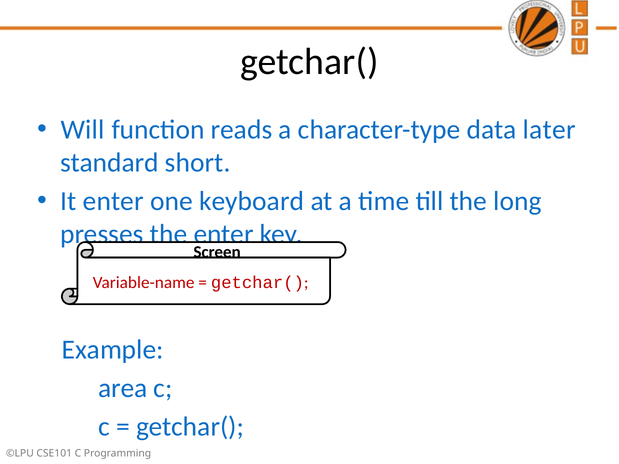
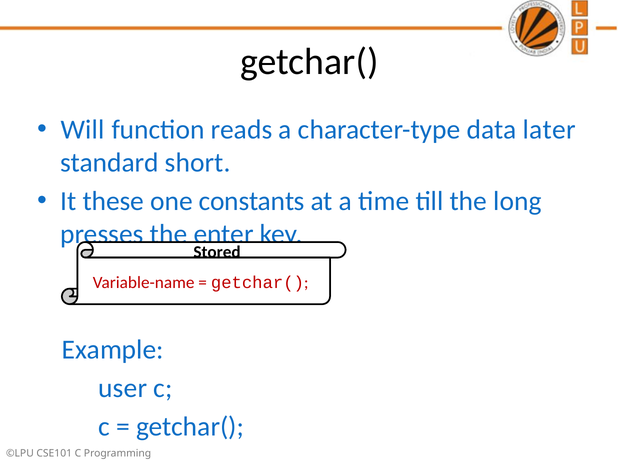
It enter: enter -> these
keyboard: keyboard -> constants
Screen: Screen -> Stored
area: area -> user
